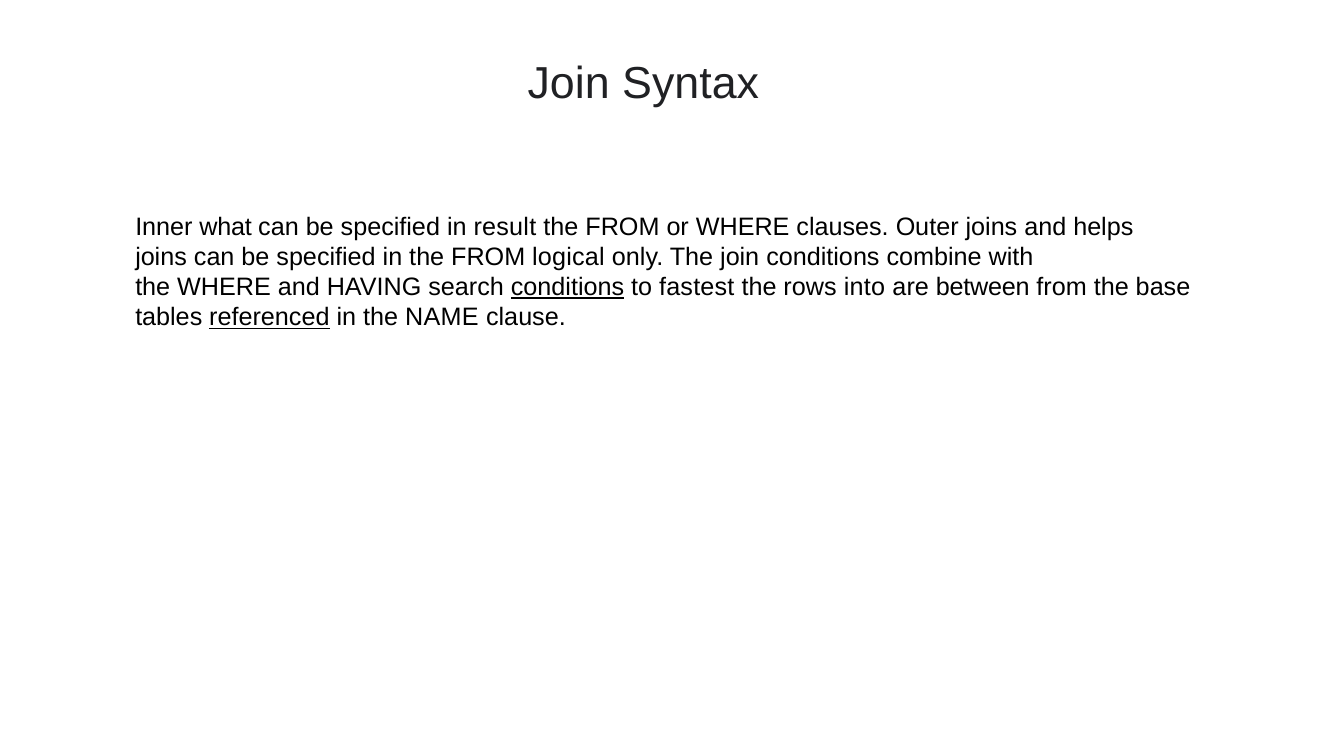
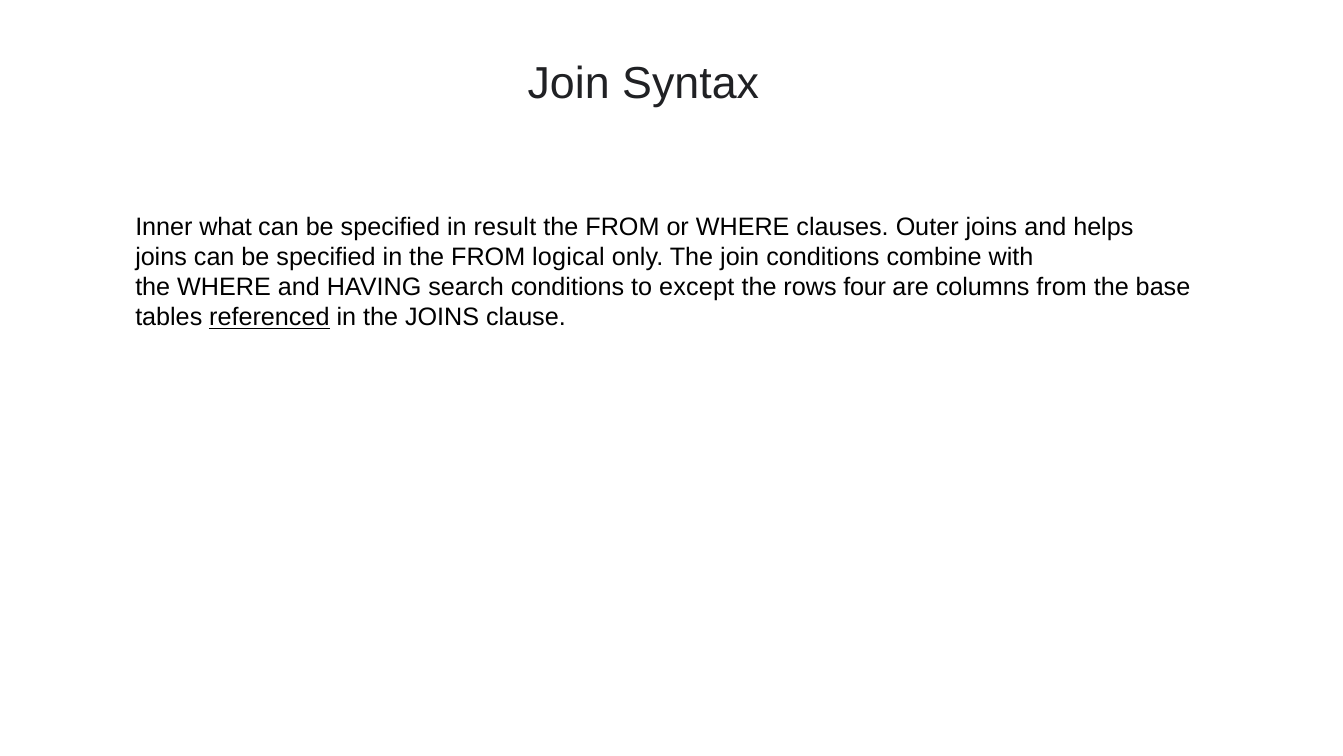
conditions at (568, 287) underline: present -> none
fastest: fastest -> except
into: into -> four
between: between -> columns
the NAME: NAME -> JOINS
